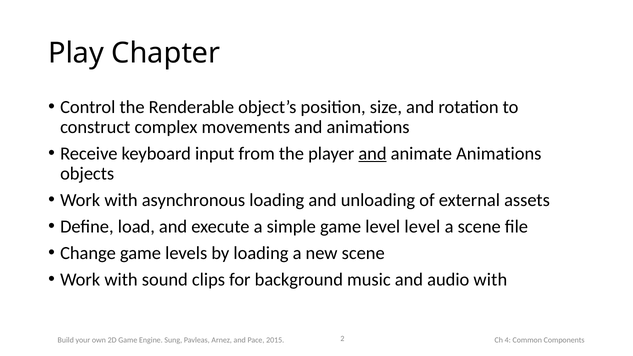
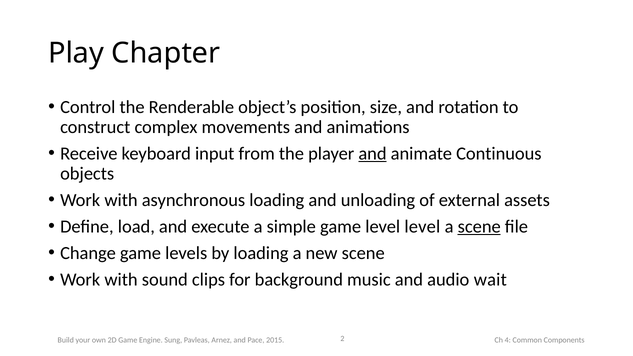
animate Animations: Animations -> Continuous
scene at (479, 227) underline: none -> present
audio with: with -> wait
